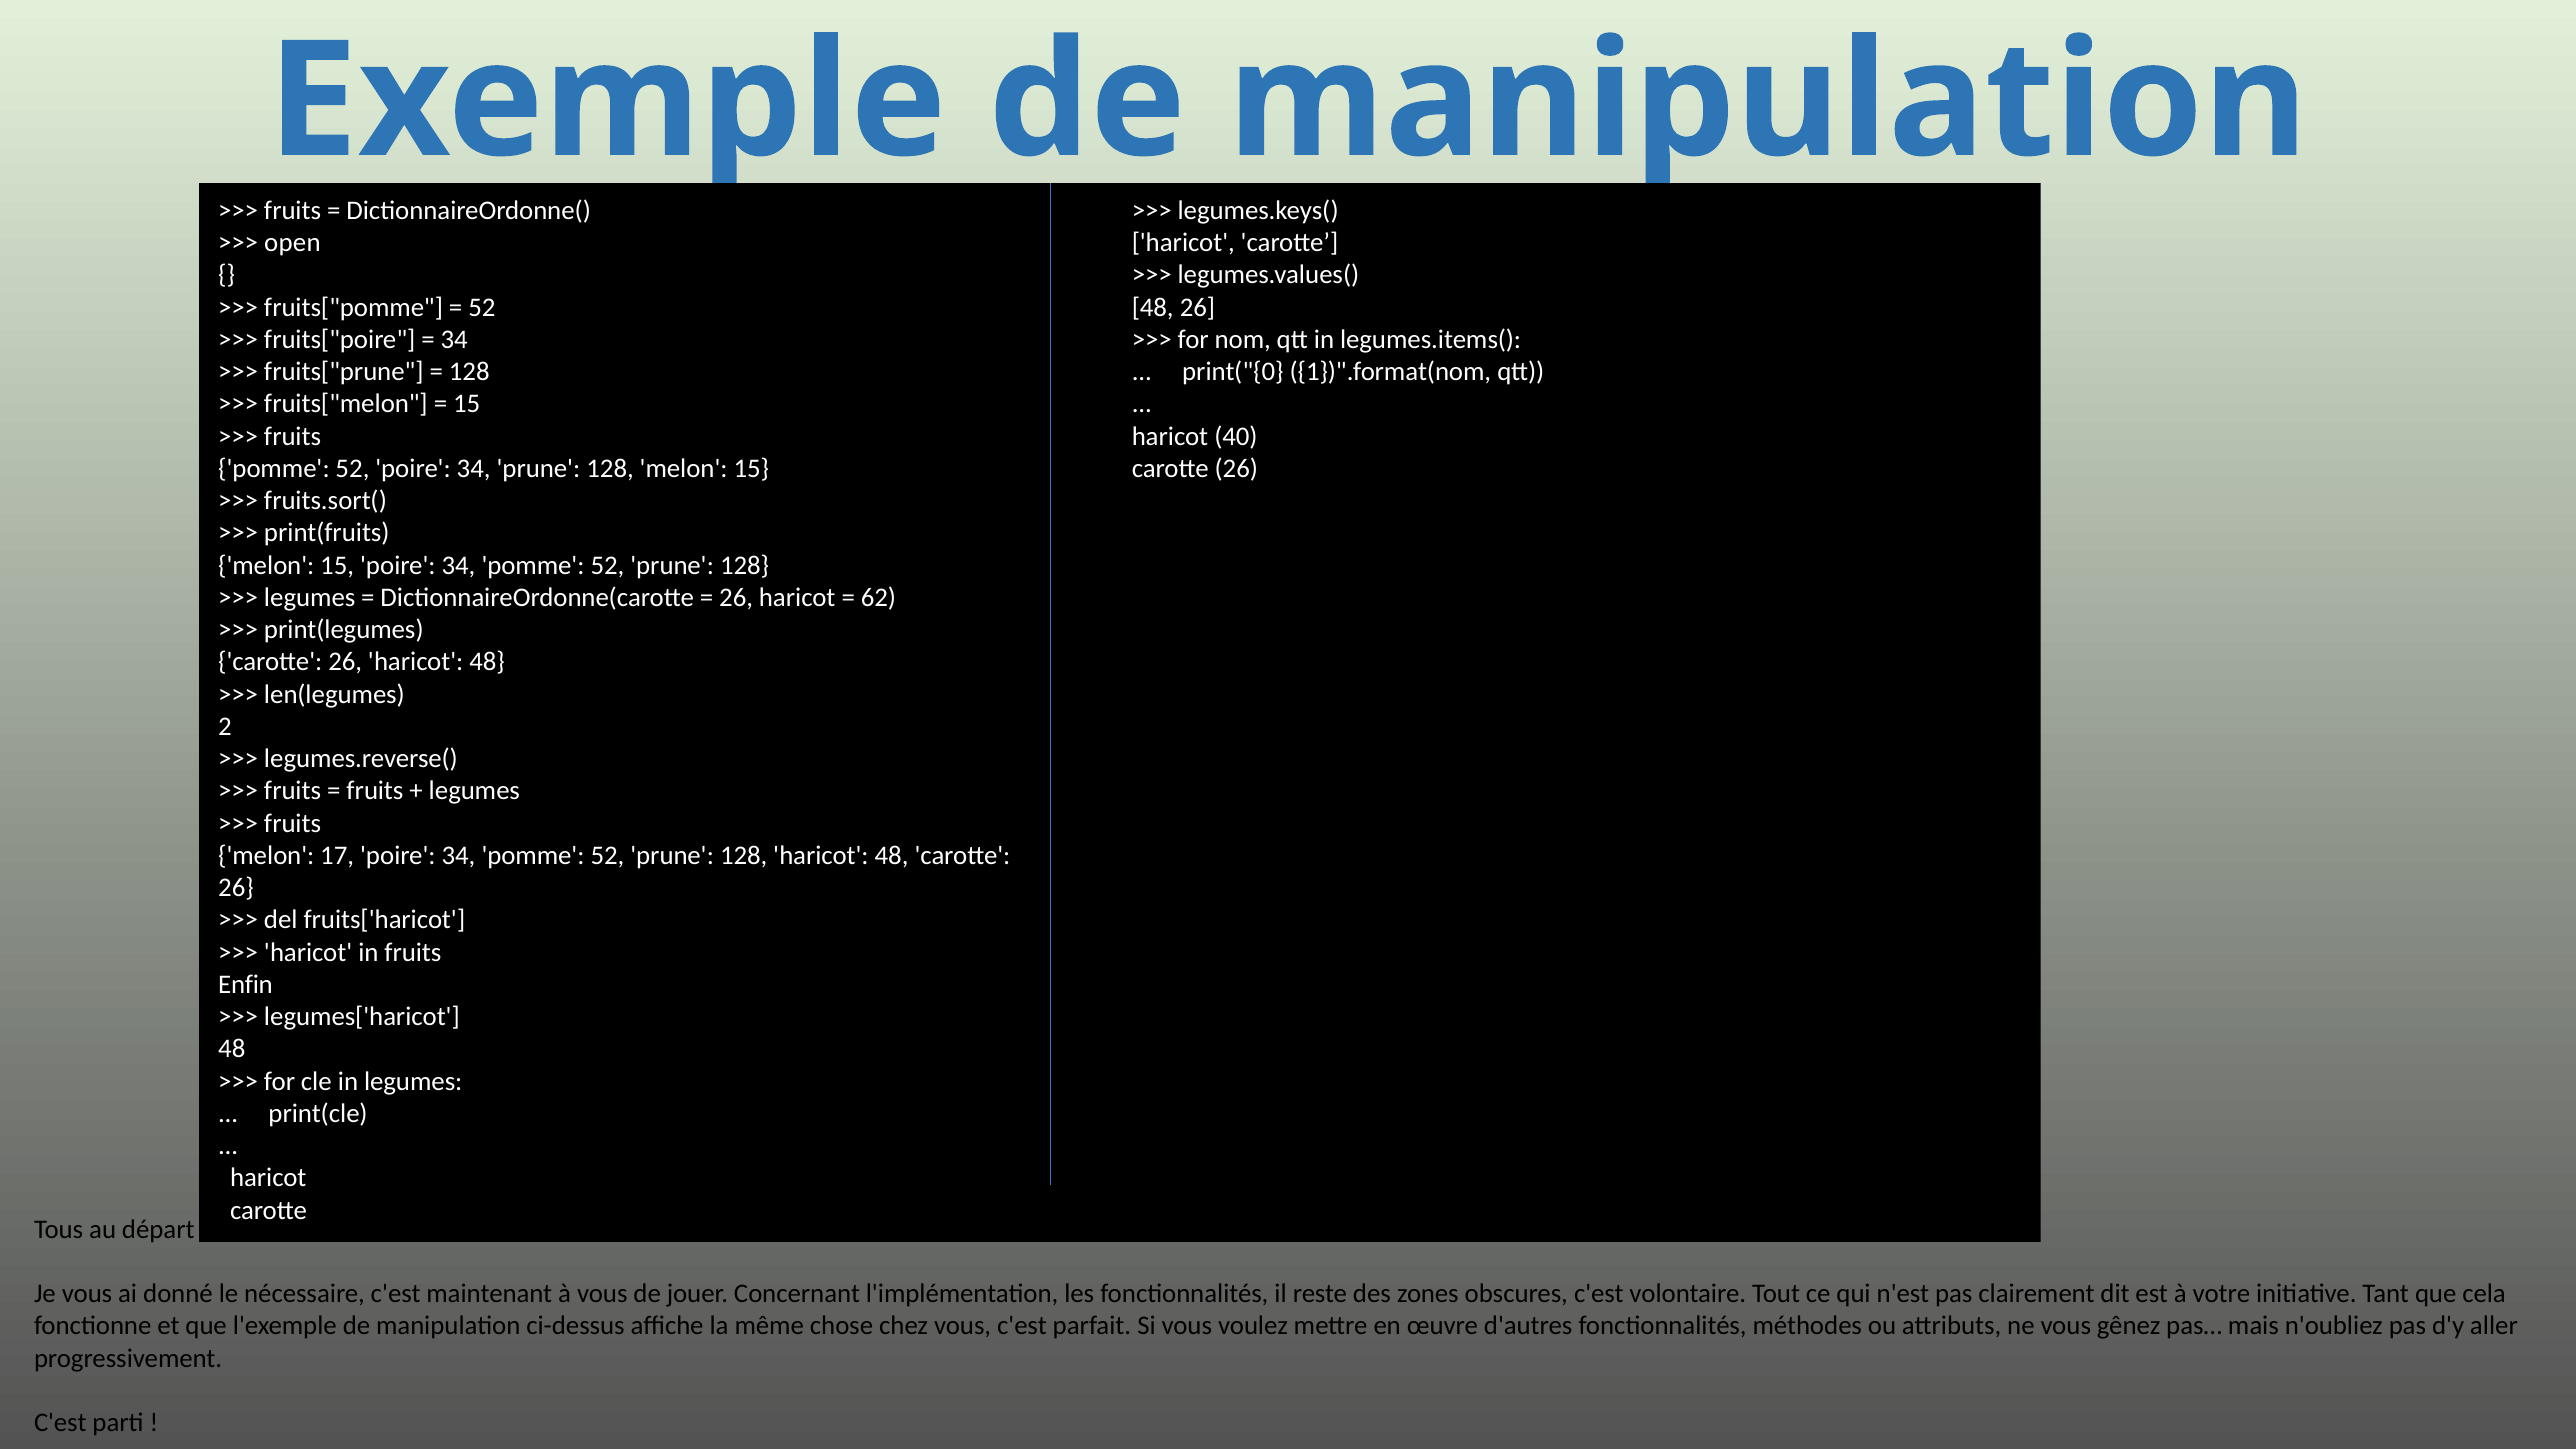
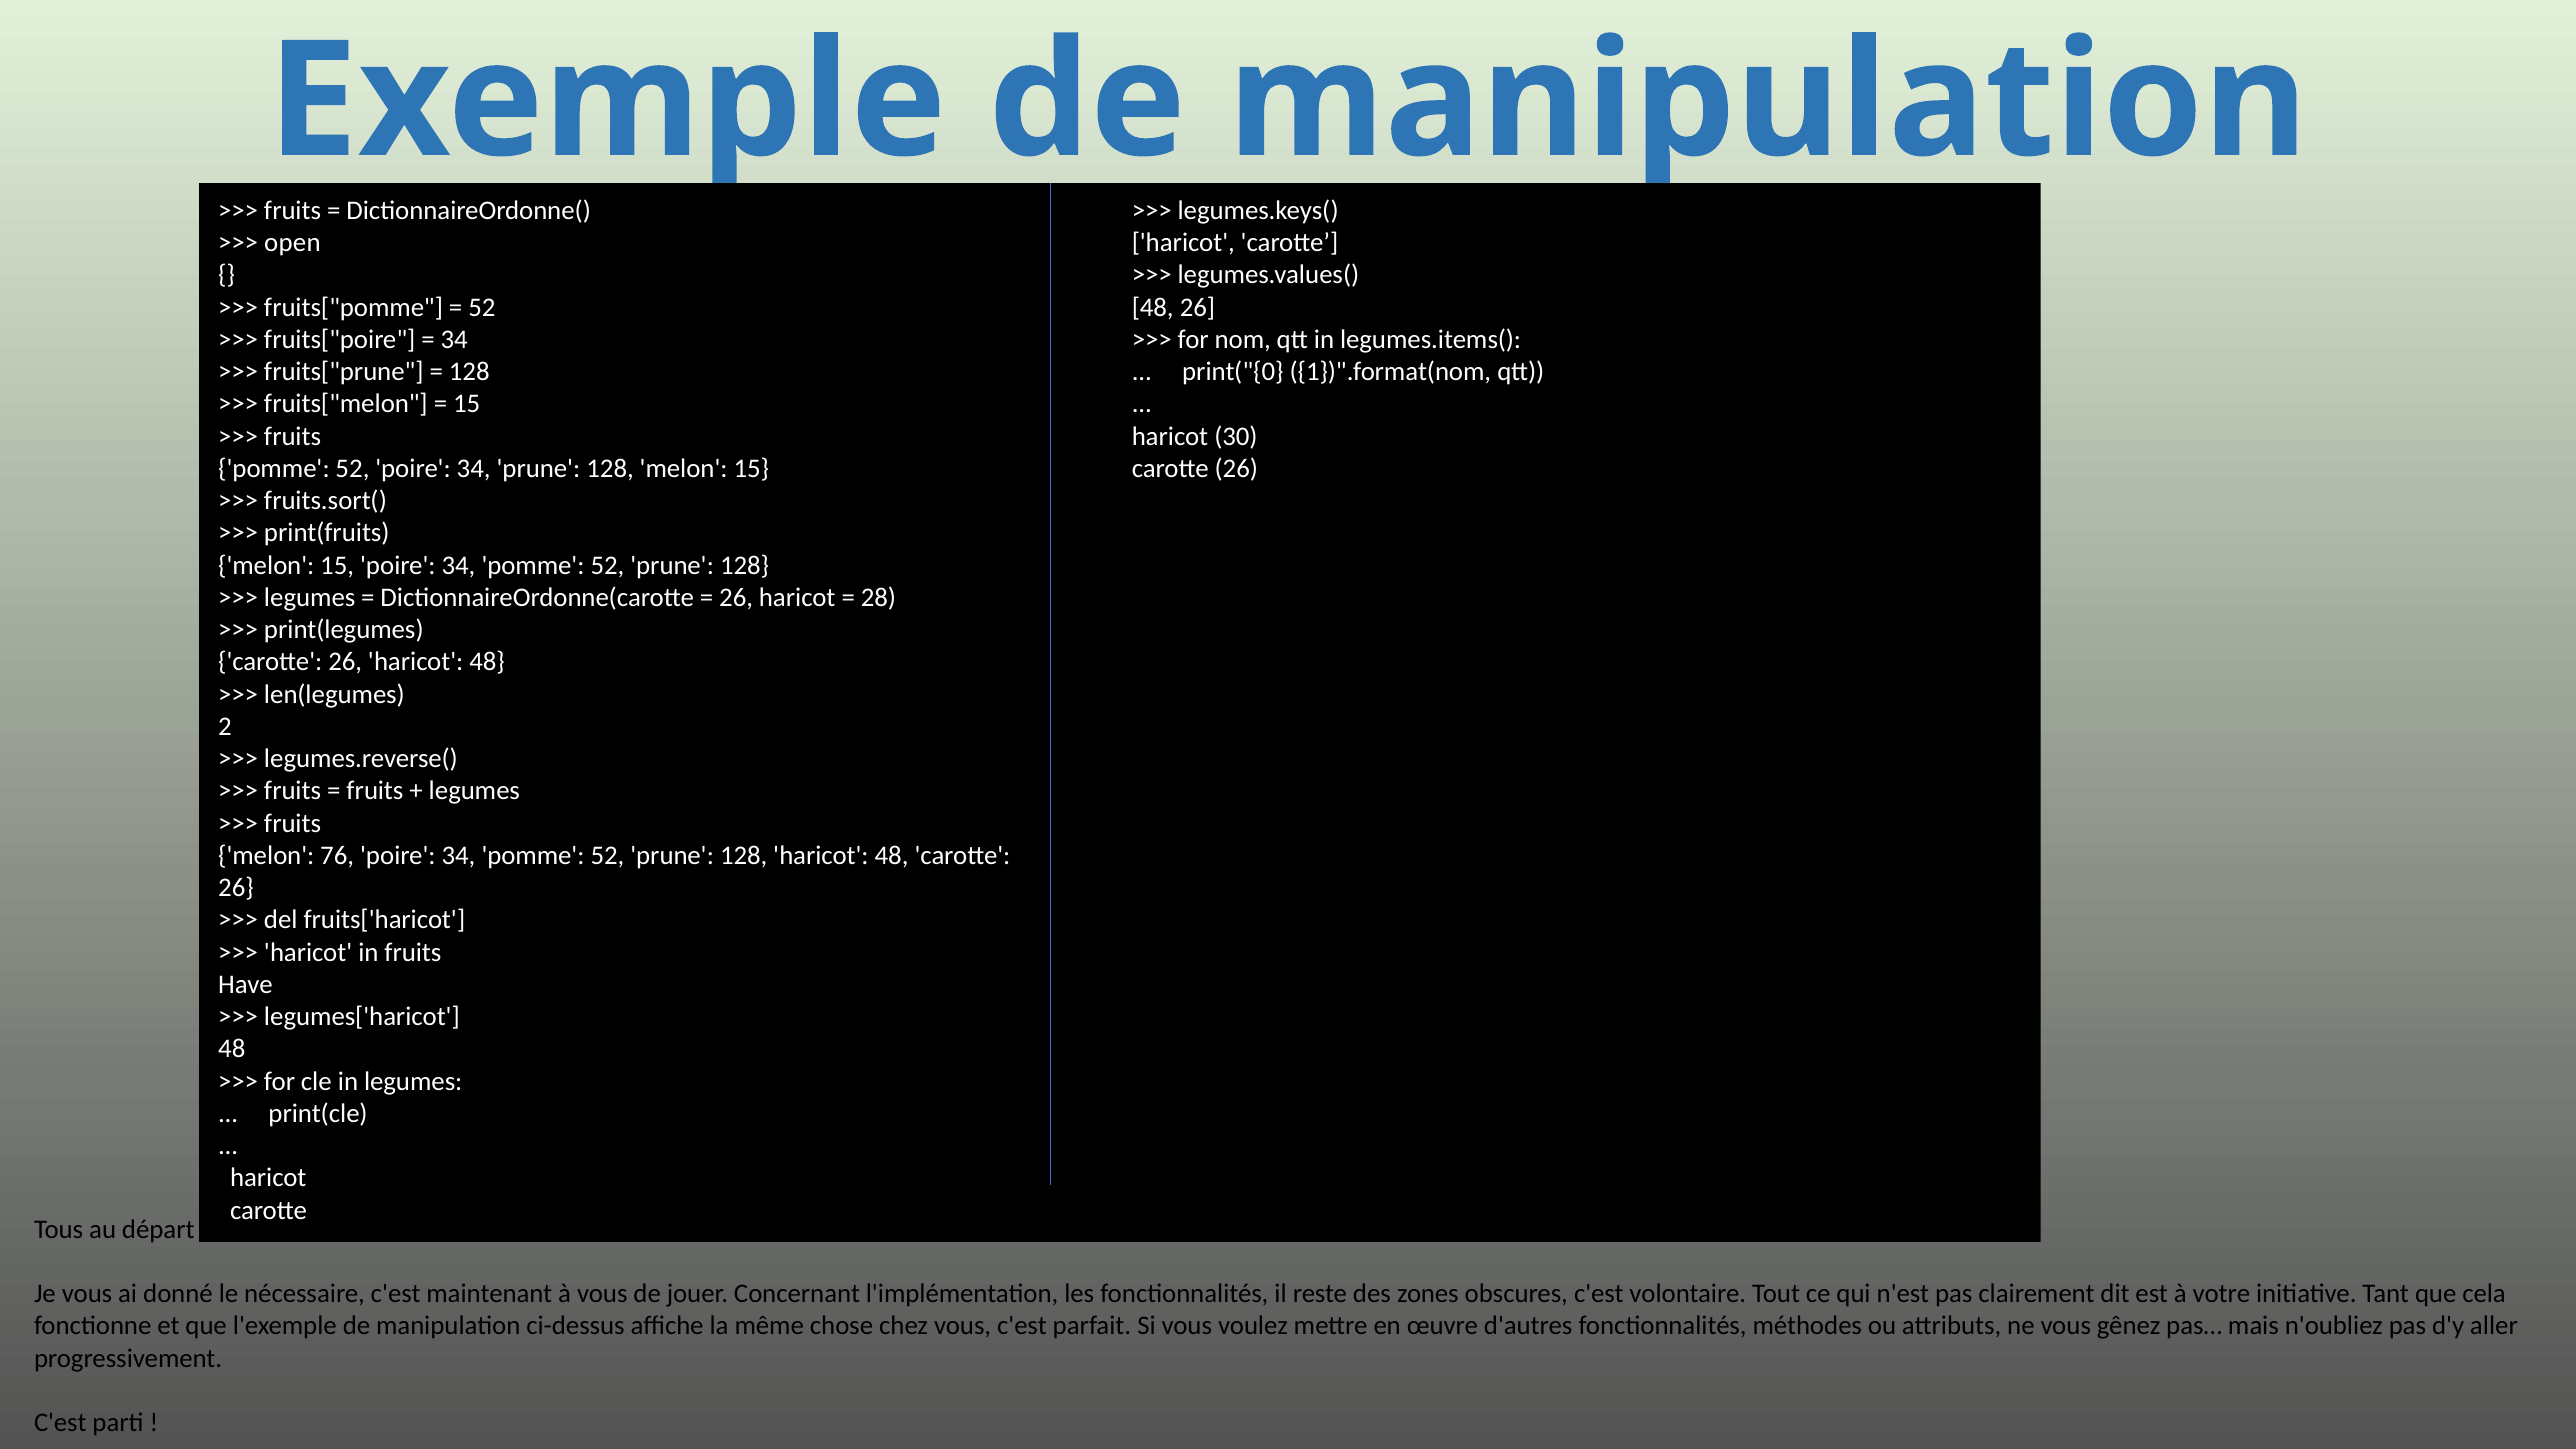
40: 40 -> 30
62: 62 -> 28
17: 17 -> 76
Enfin: Enfin -> Have
